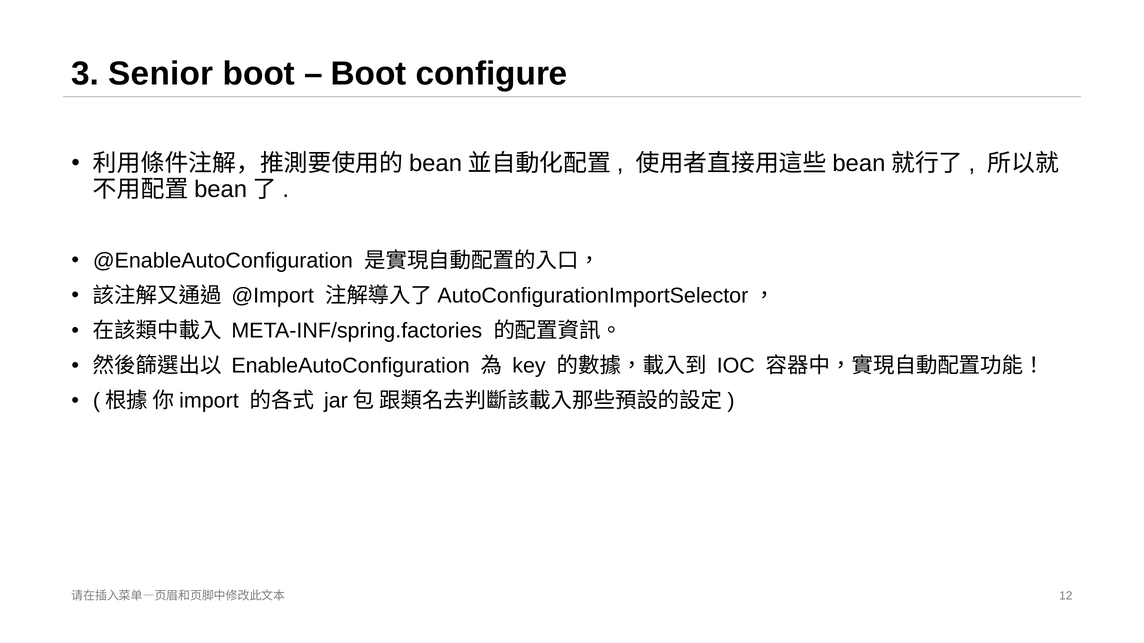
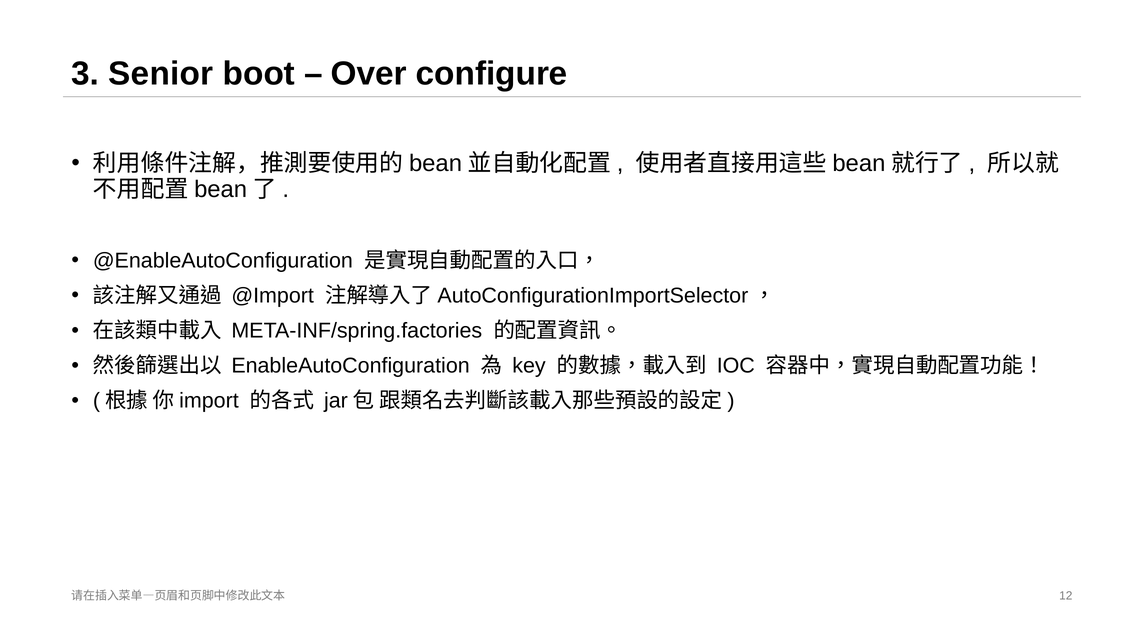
Boot at (369, 74): Boot -> Over
